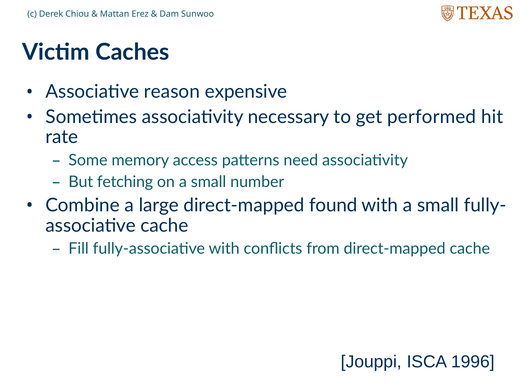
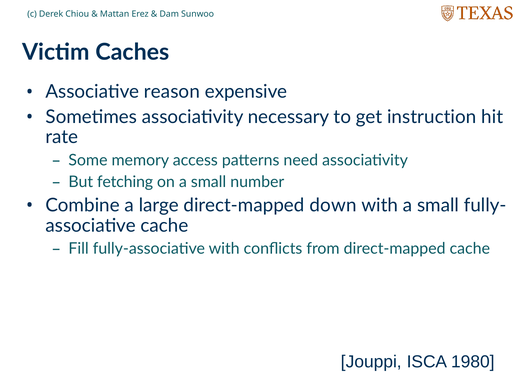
performed: performed -> instruction
found: found -> down
1996: 1996 -> 1980
